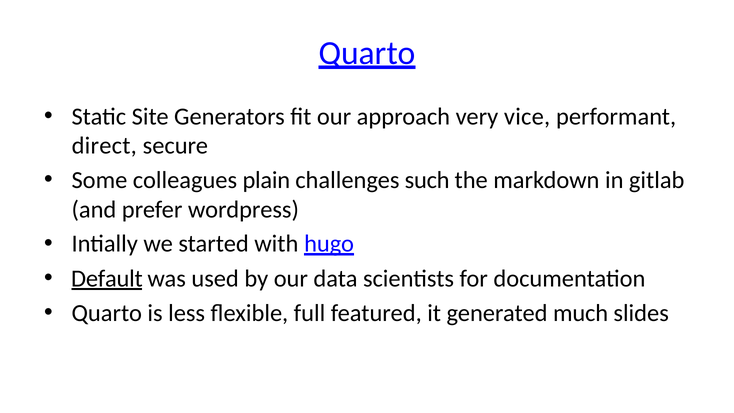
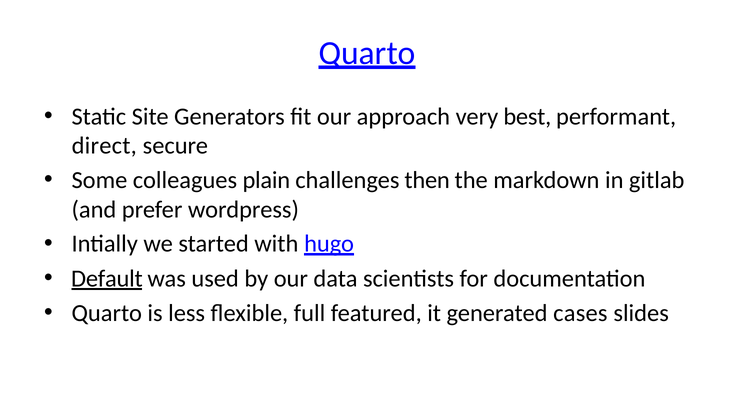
vice: vice -> best
such: such -> then
much: much -> cases
